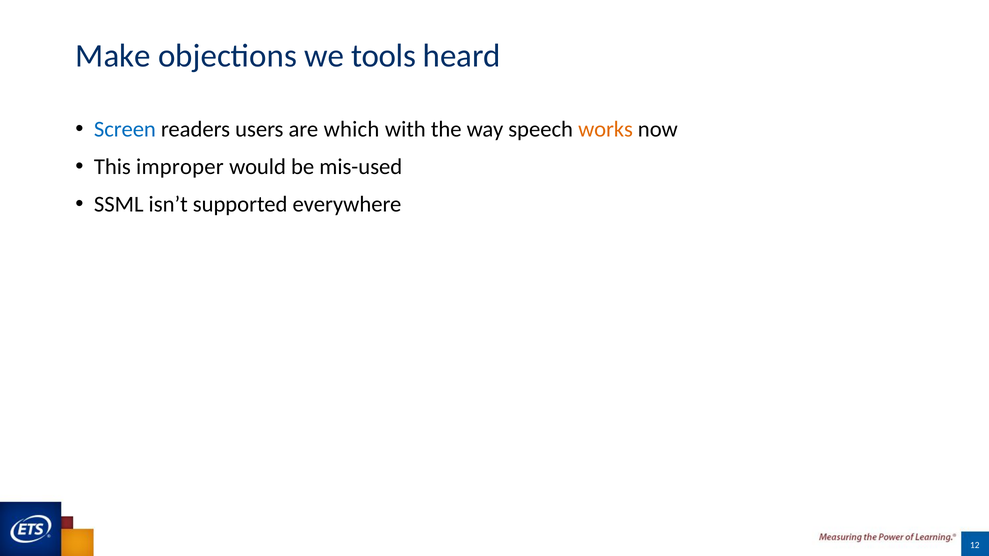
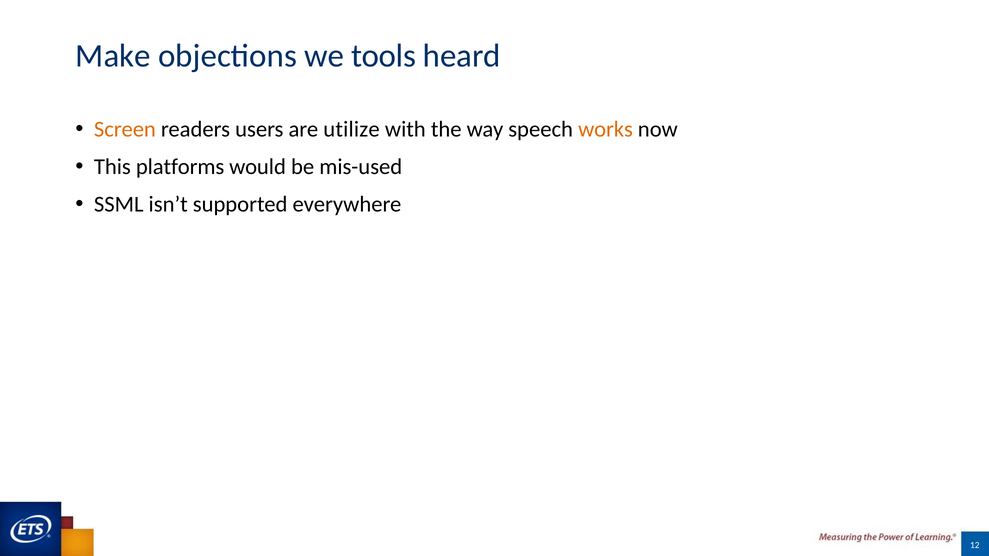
Screen colour: blue -> orange
which: which -> utilize
improper: improper -> platforms
